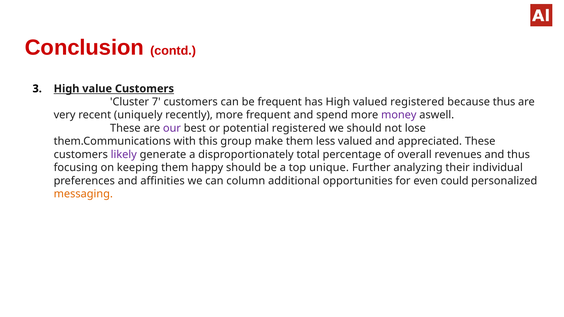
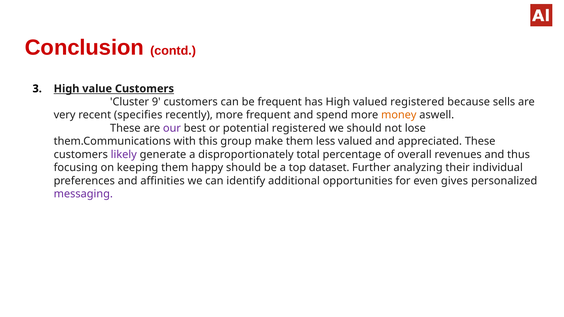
7: 7 -> 9
because thus: thus -> sells
uniquely: uniquely -> specifies
money colour: purple -> orange
unique: unique -> dataset
column: column -> identify
could: could -> gives
messaging colour: orange -> purple
